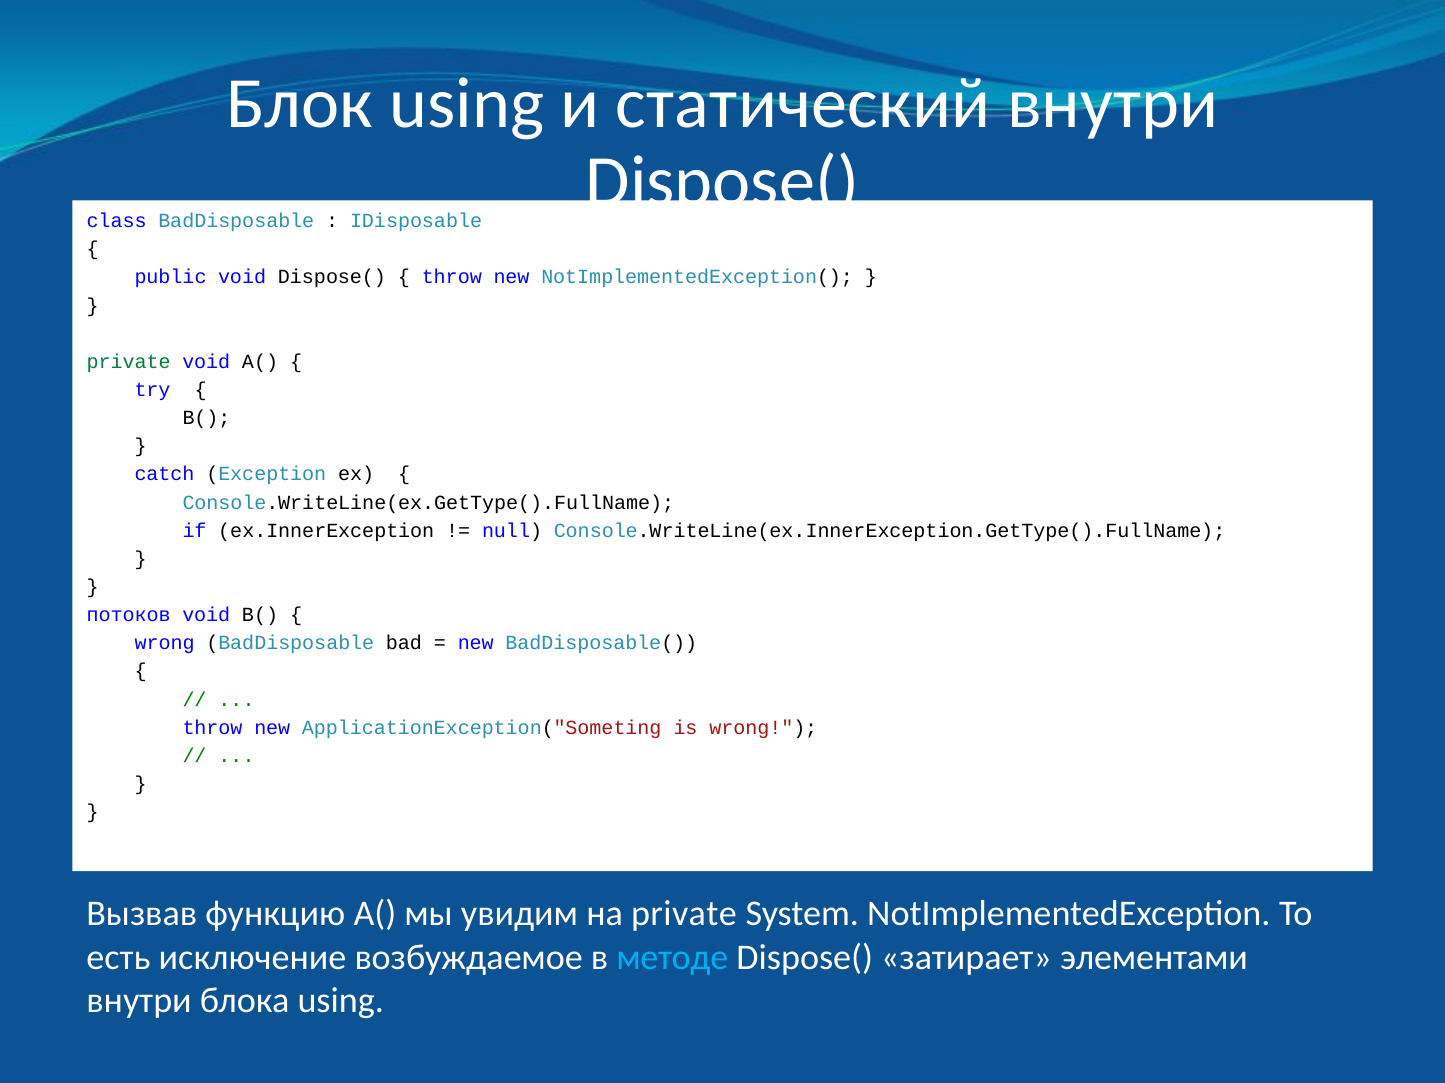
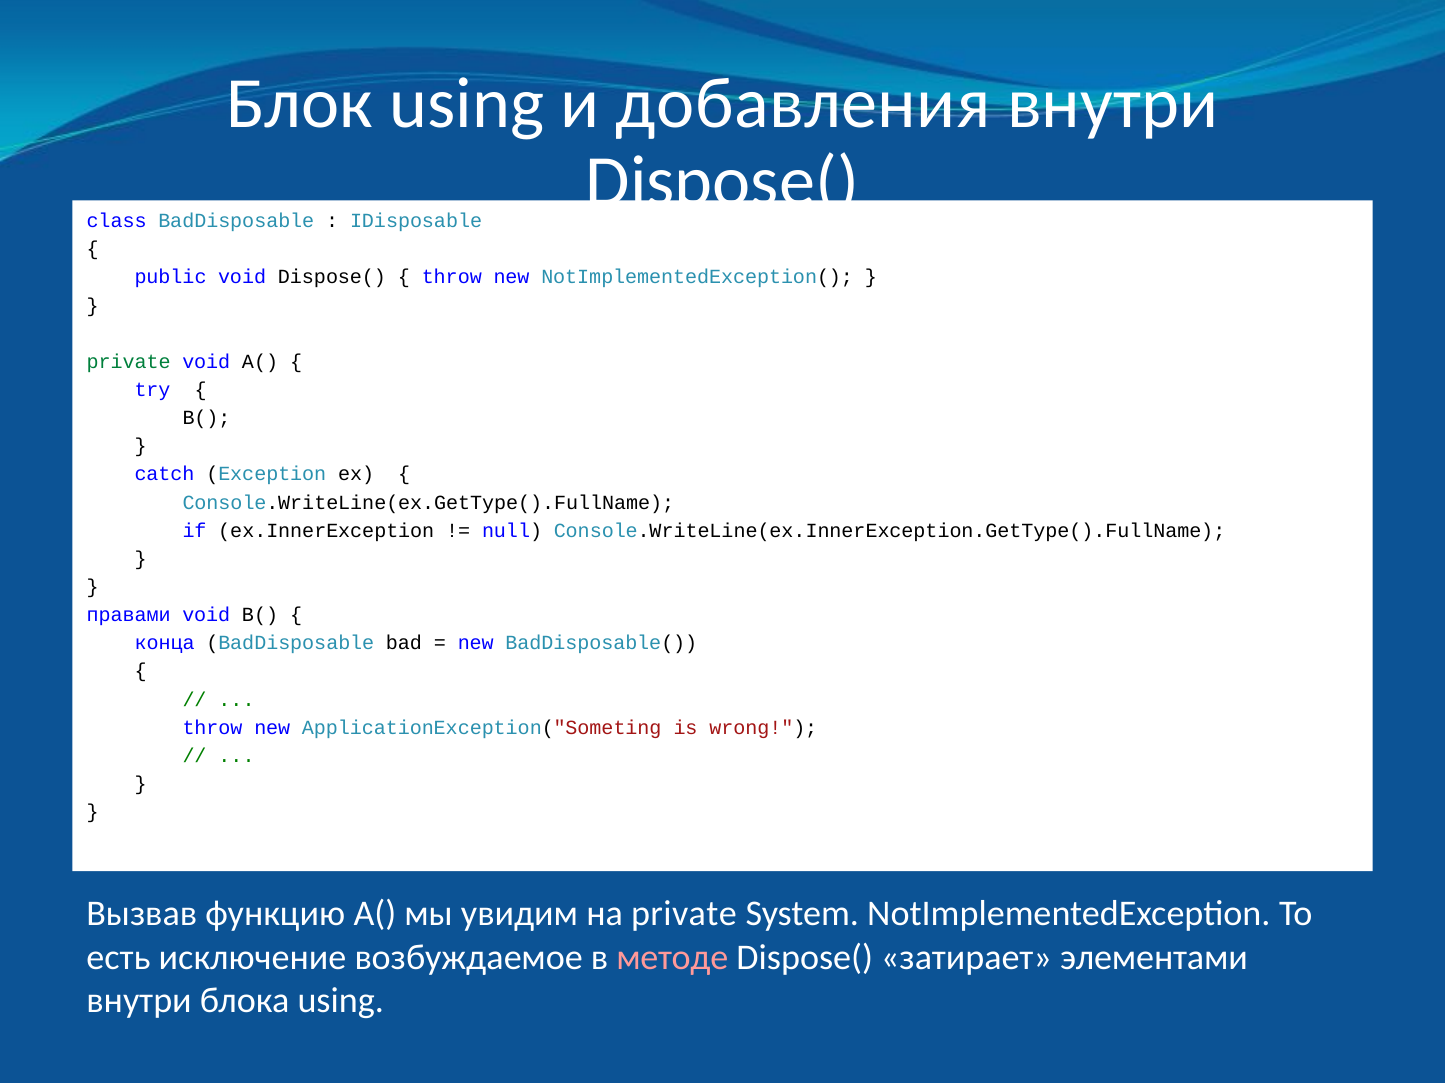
статический: статический -> добавления
потоков: потоков -> правами
wrong at (165, 644): wrong -> конца
методе colour: light blue -> pink
